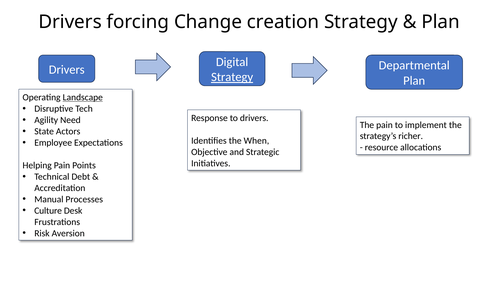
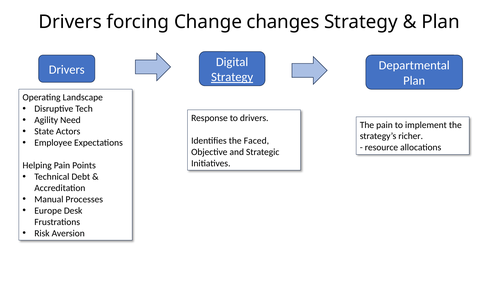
creation: creation -> changes
Landscape underline: present -> none
When: When -> Faced
Culture: Culture -> Europe
